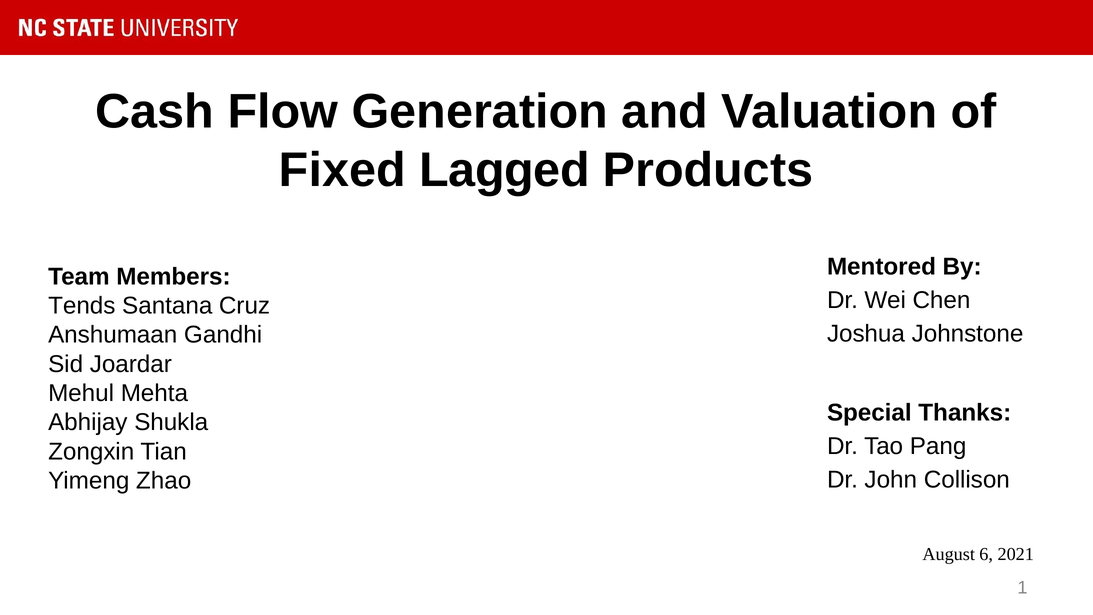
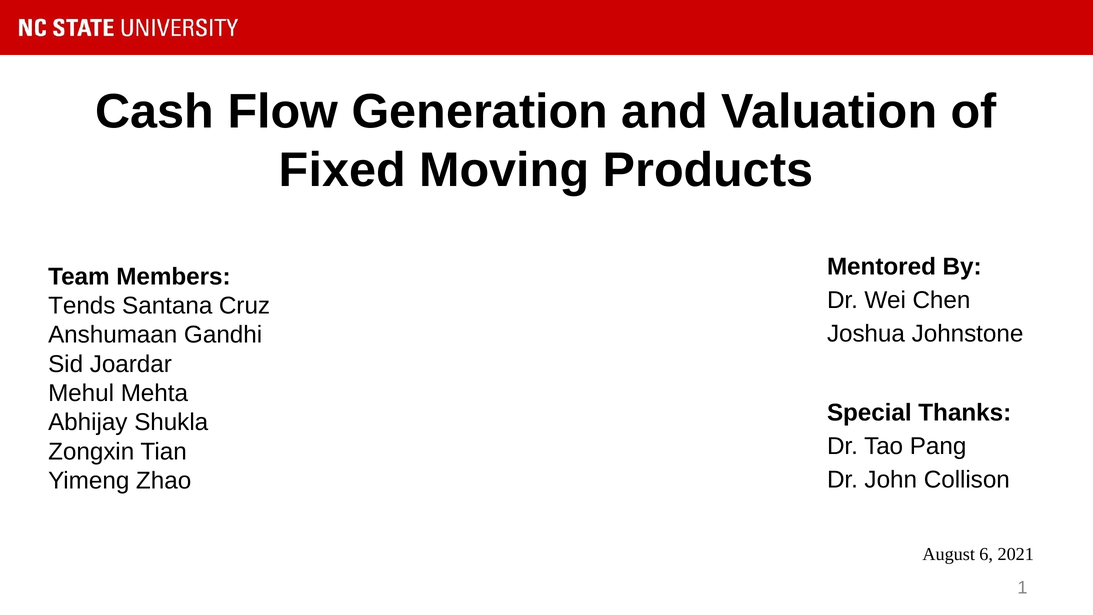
Lagged: Lagged -> Moving
